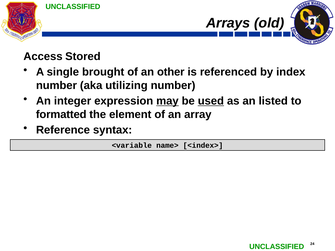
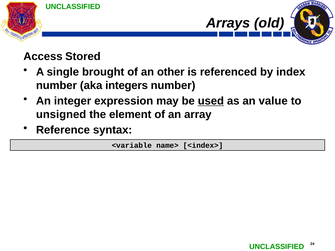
utilizing: utilizing -> integers
may underline: present -> none
listed: listed -> value
formatted: formatted -> unsigned
